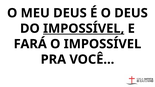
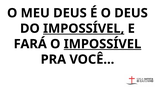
IMPOSSÍVEL at (102, 44) underline: none -> present
